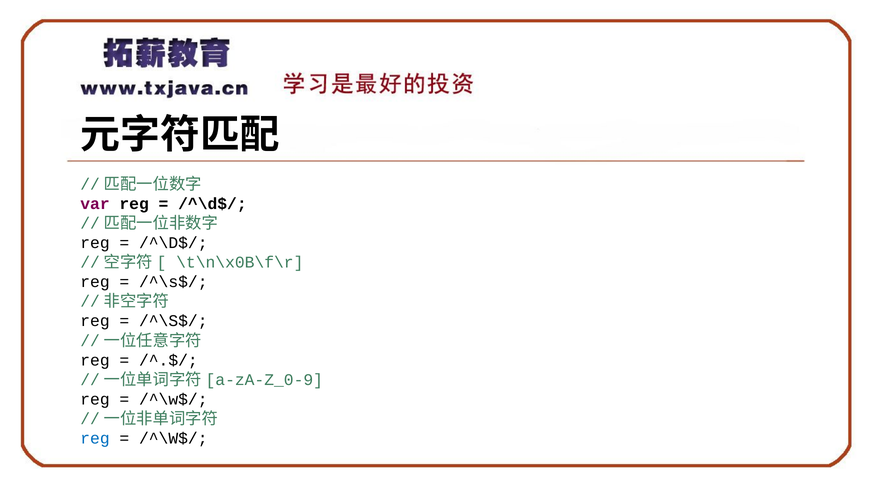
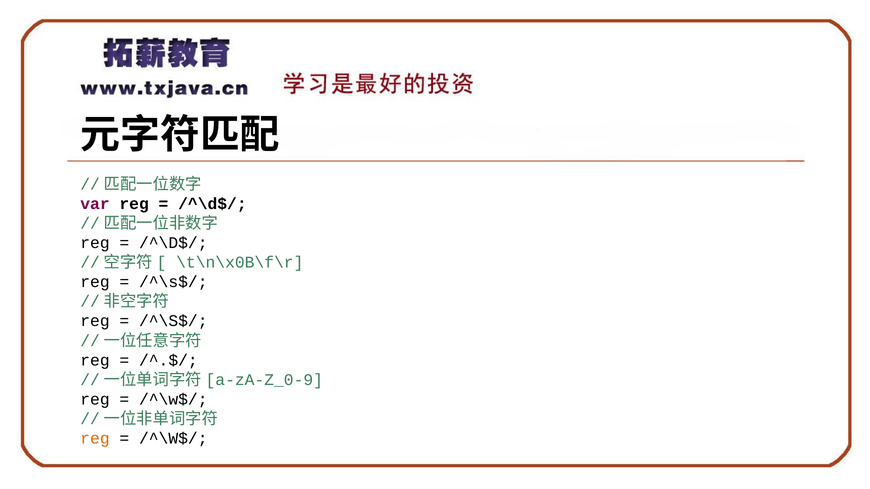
reg at (95, 439) colour: blue -> orange
